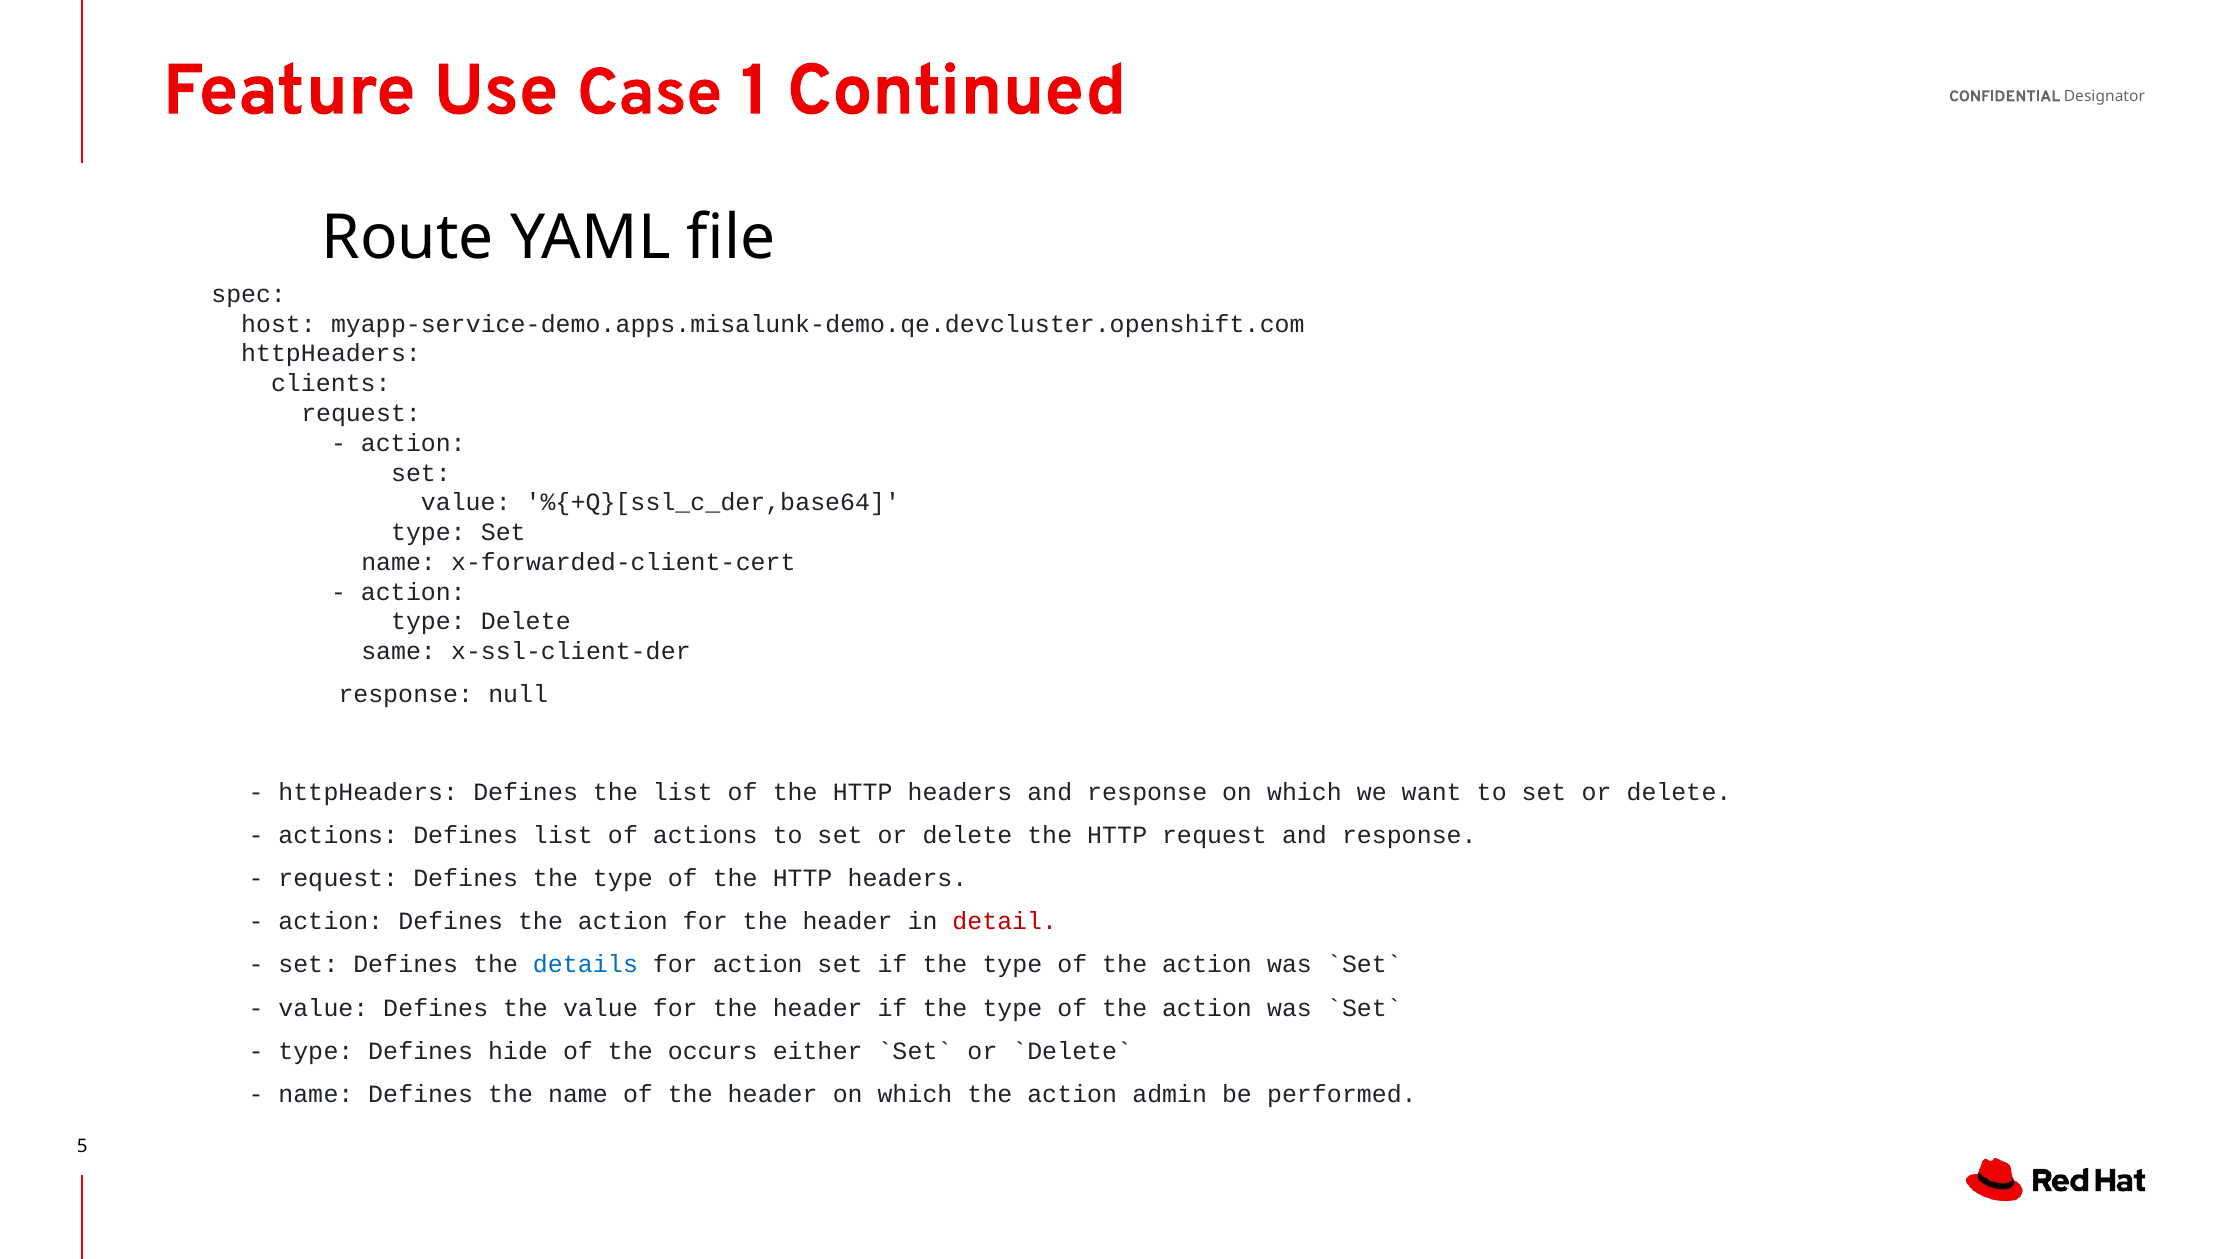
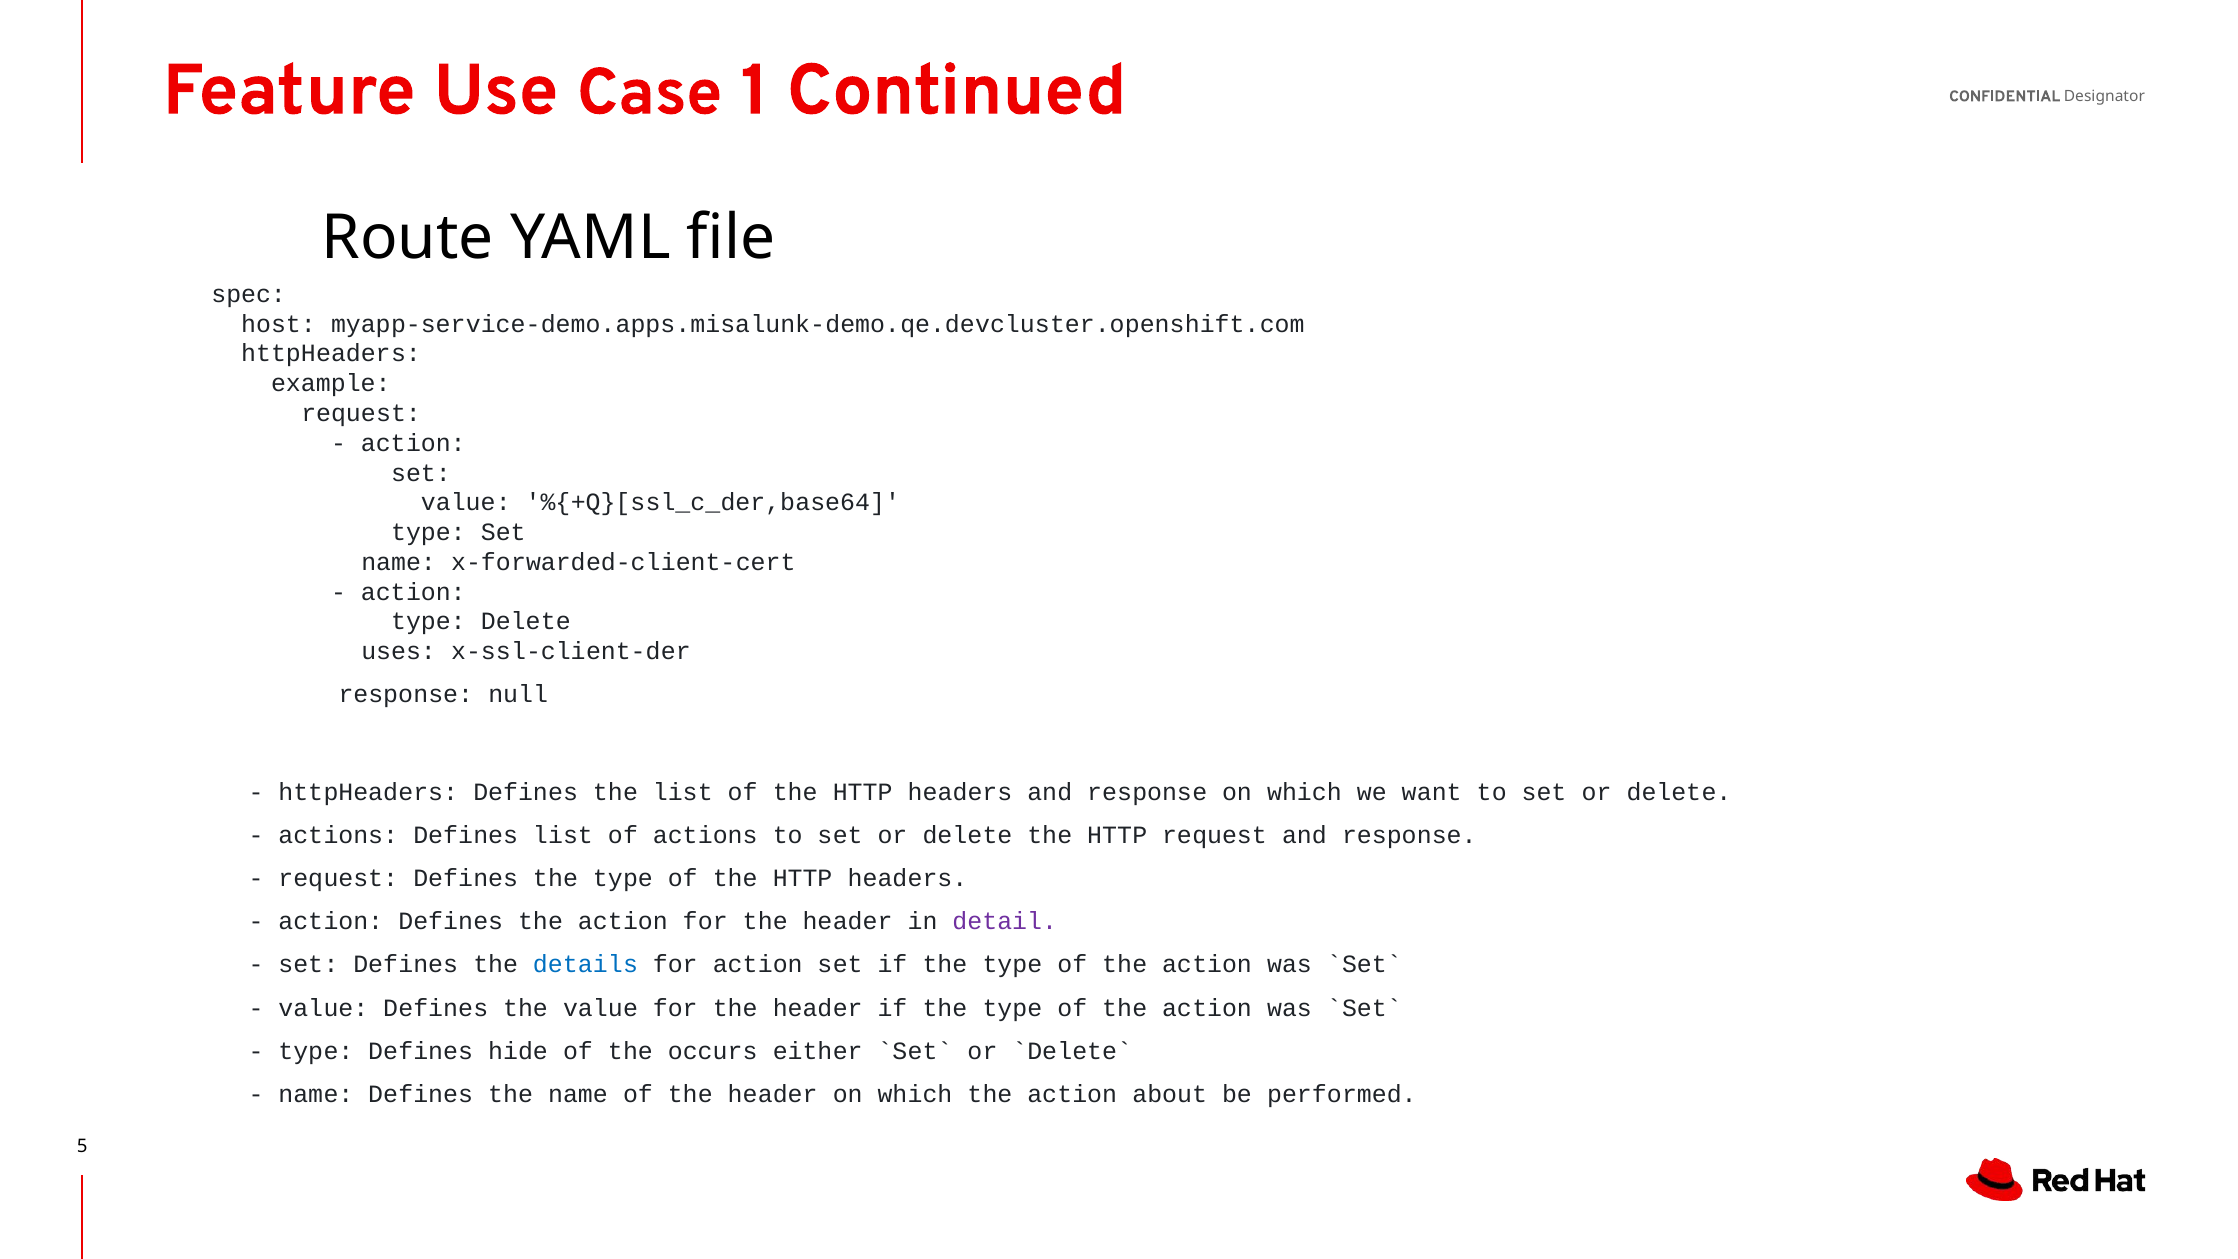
clients: clients -> example
same: same -> uses
detail colour: red -> purple
admin: admin -> about
